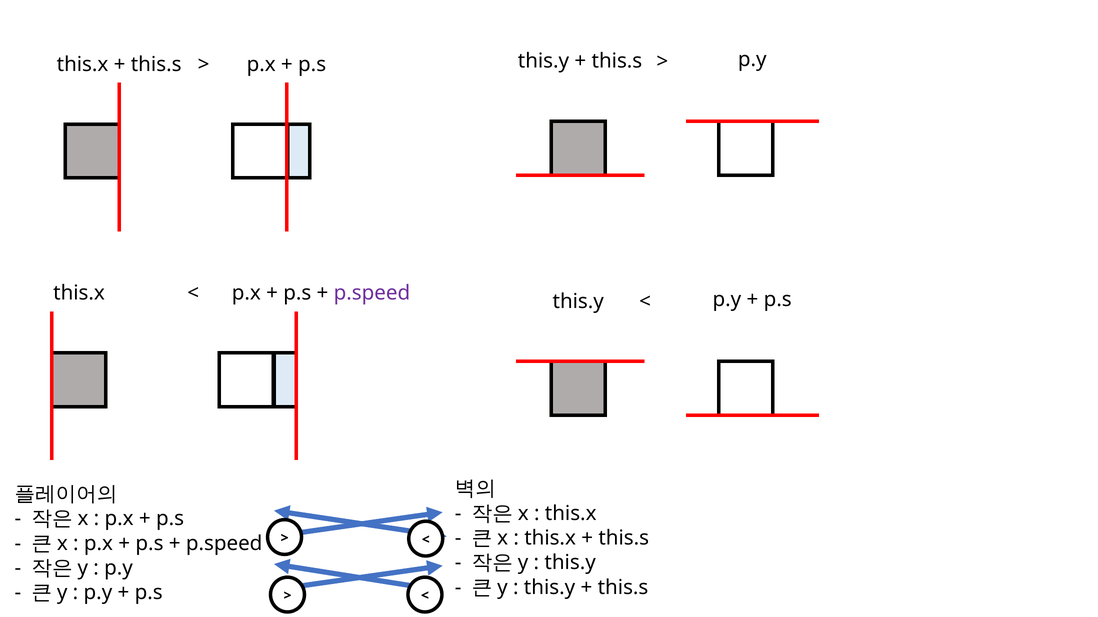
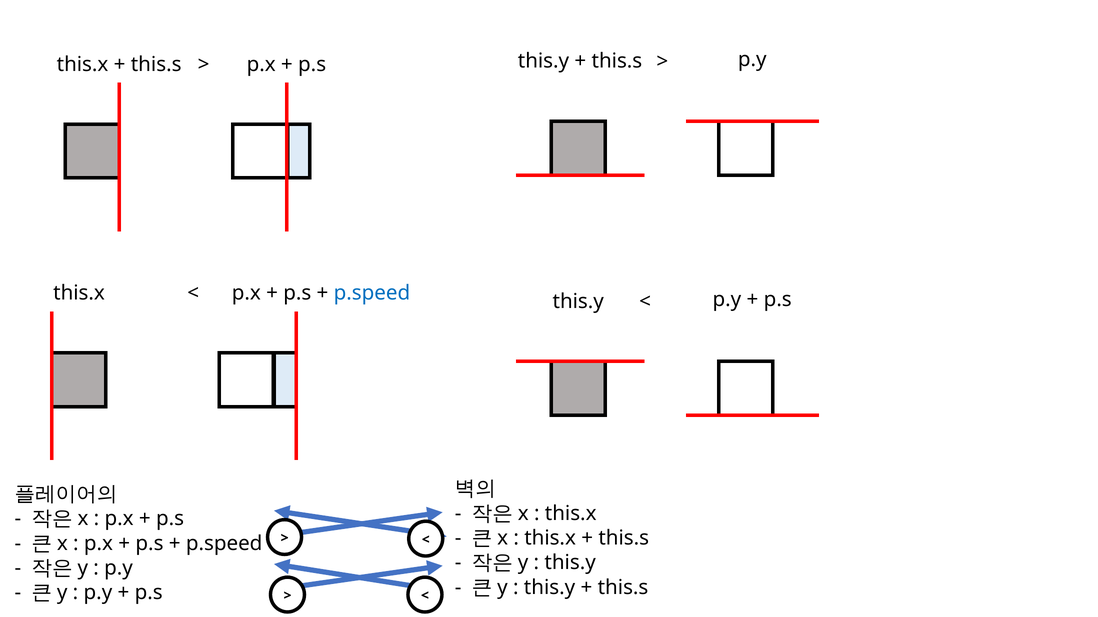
p.speed at (372, 293) colour: purple -> blue
